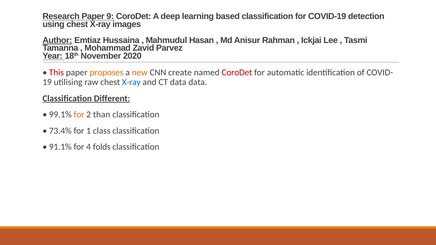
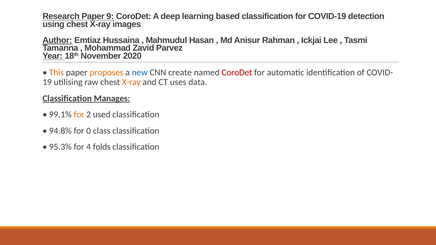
This colour: red -> orange
new colour: orange -> blue
X-ray at (131, 82) colour: blue -> orange
CT data: data -> uses
Different: Different -> Manages
than: than -> used
73.4%: 73.4% -> 94.8%
1: 1 -> 0
91.1%: 91.1% -> 95.3%
